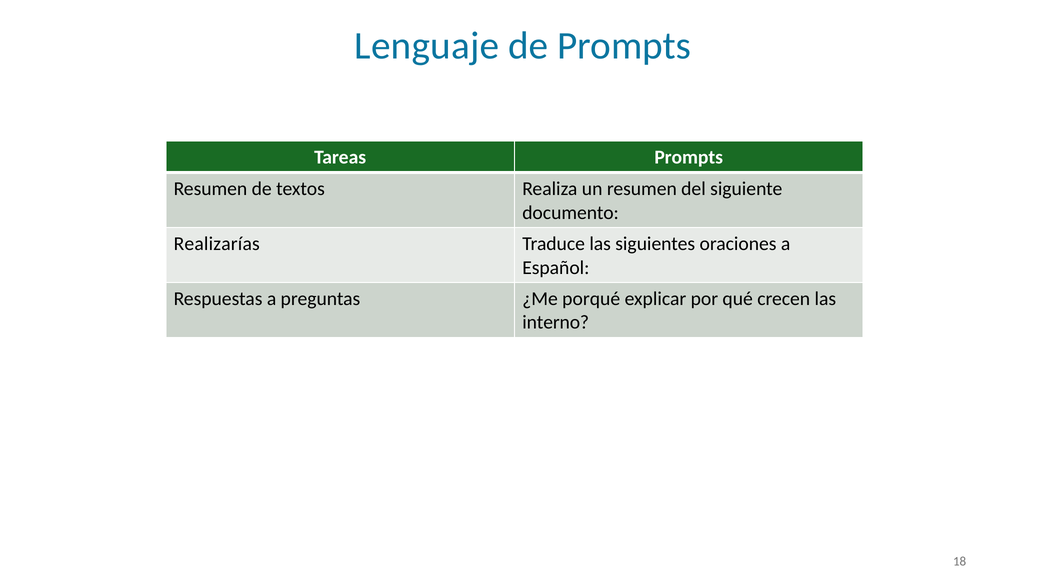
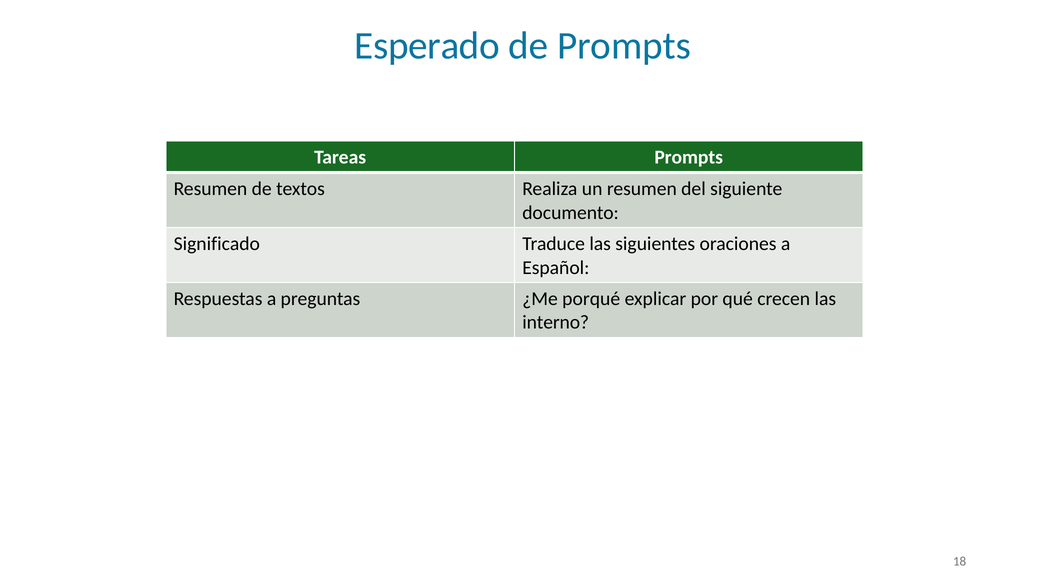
Lenguaje: Lenguaje -> Esperado
Realizarías: Realizarías -> Significado
